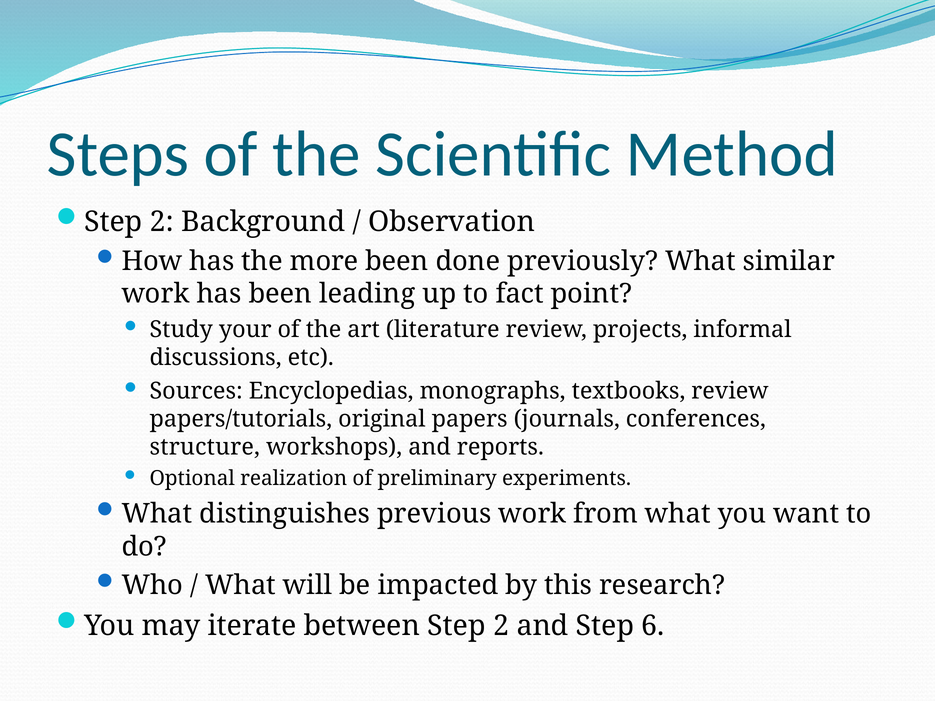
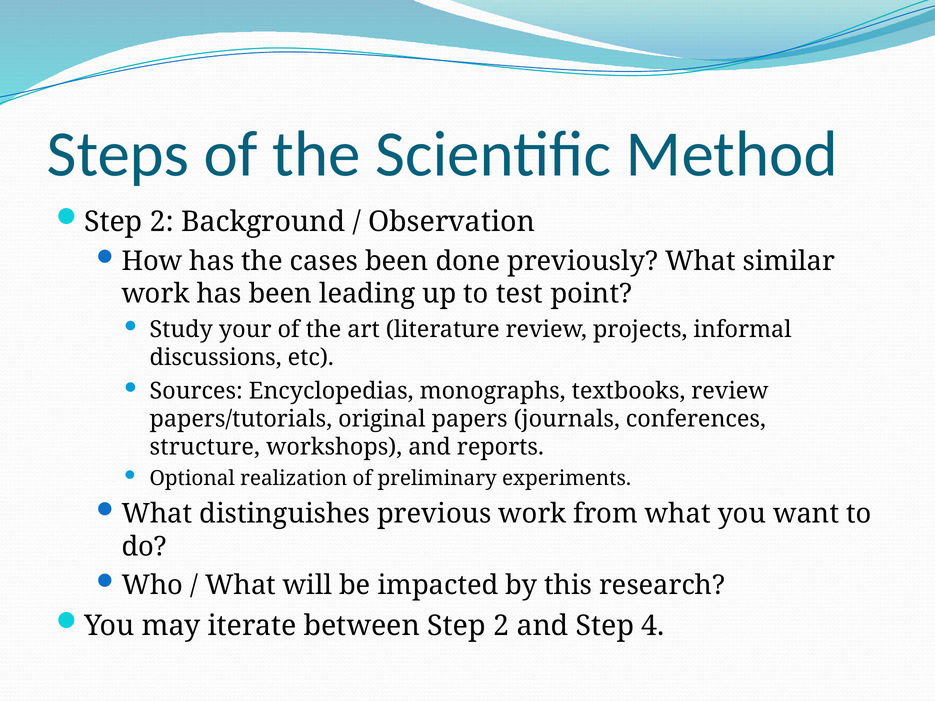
more: more -> cases
fact: fact -> test
6: 6 -> 4
